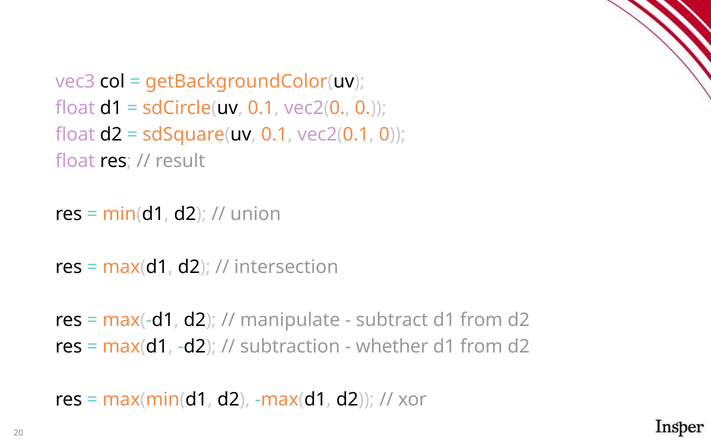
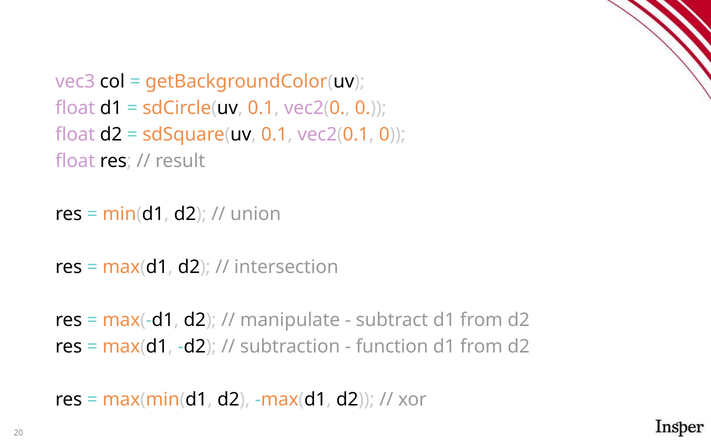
whether: whether -> function
